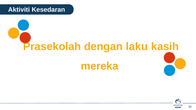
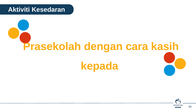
laku: laku -> cara
mereka: mereka -> kepada
